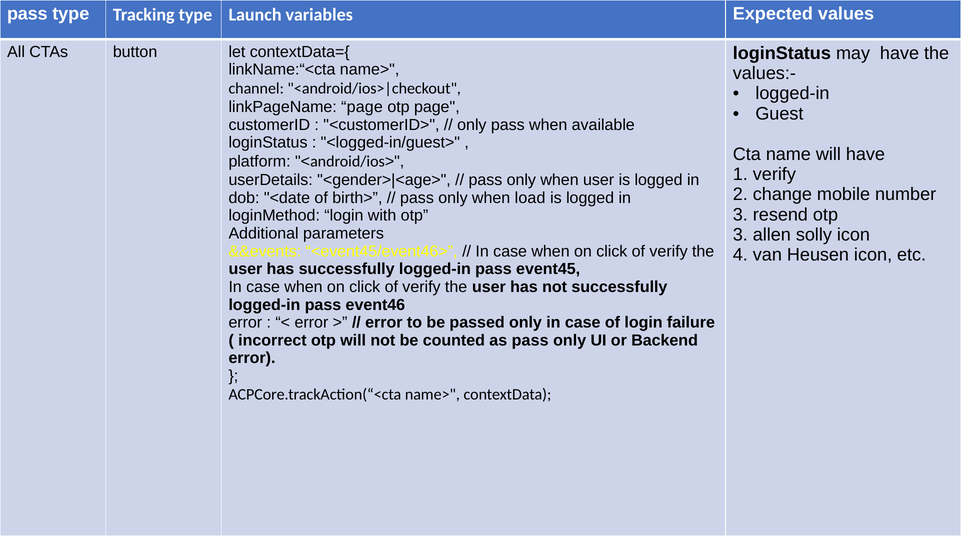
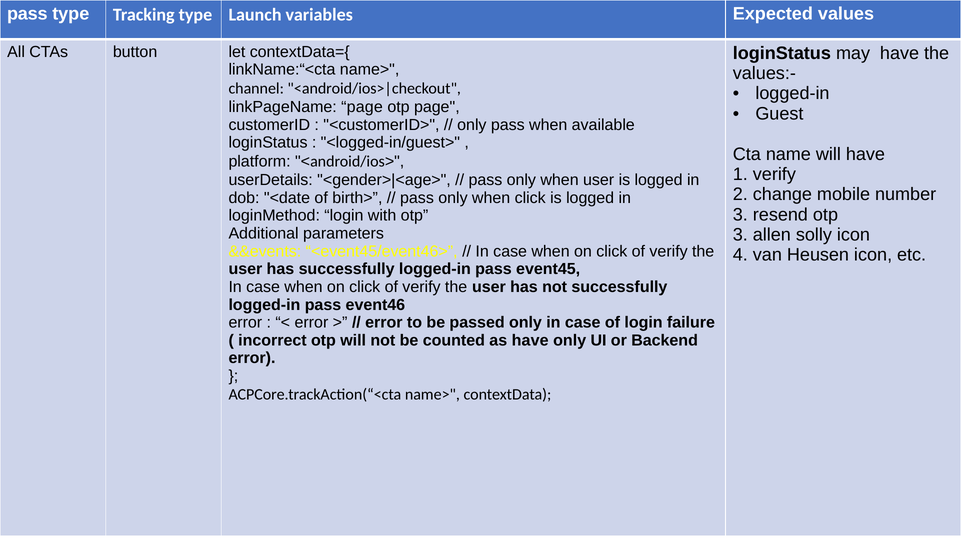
when load: load -> click
as pass: pass -> have
